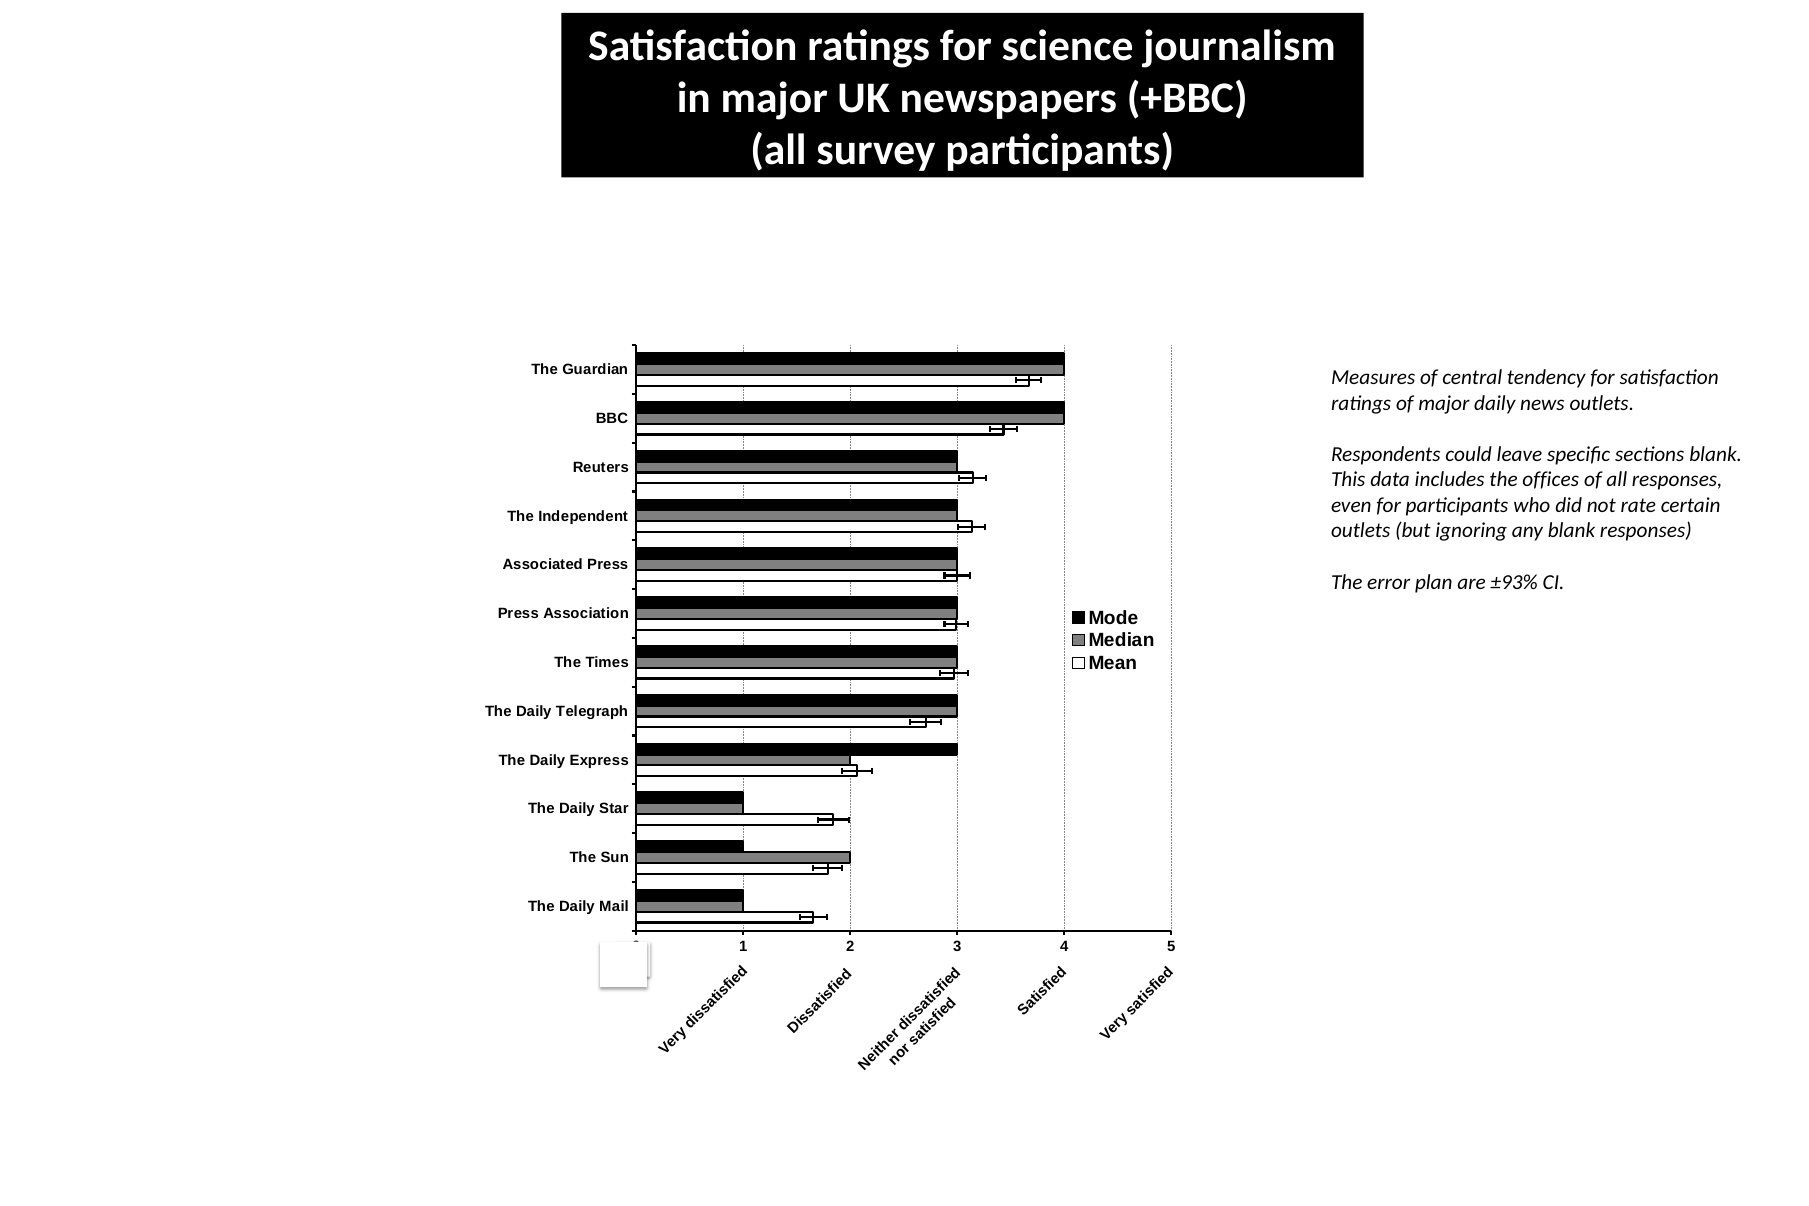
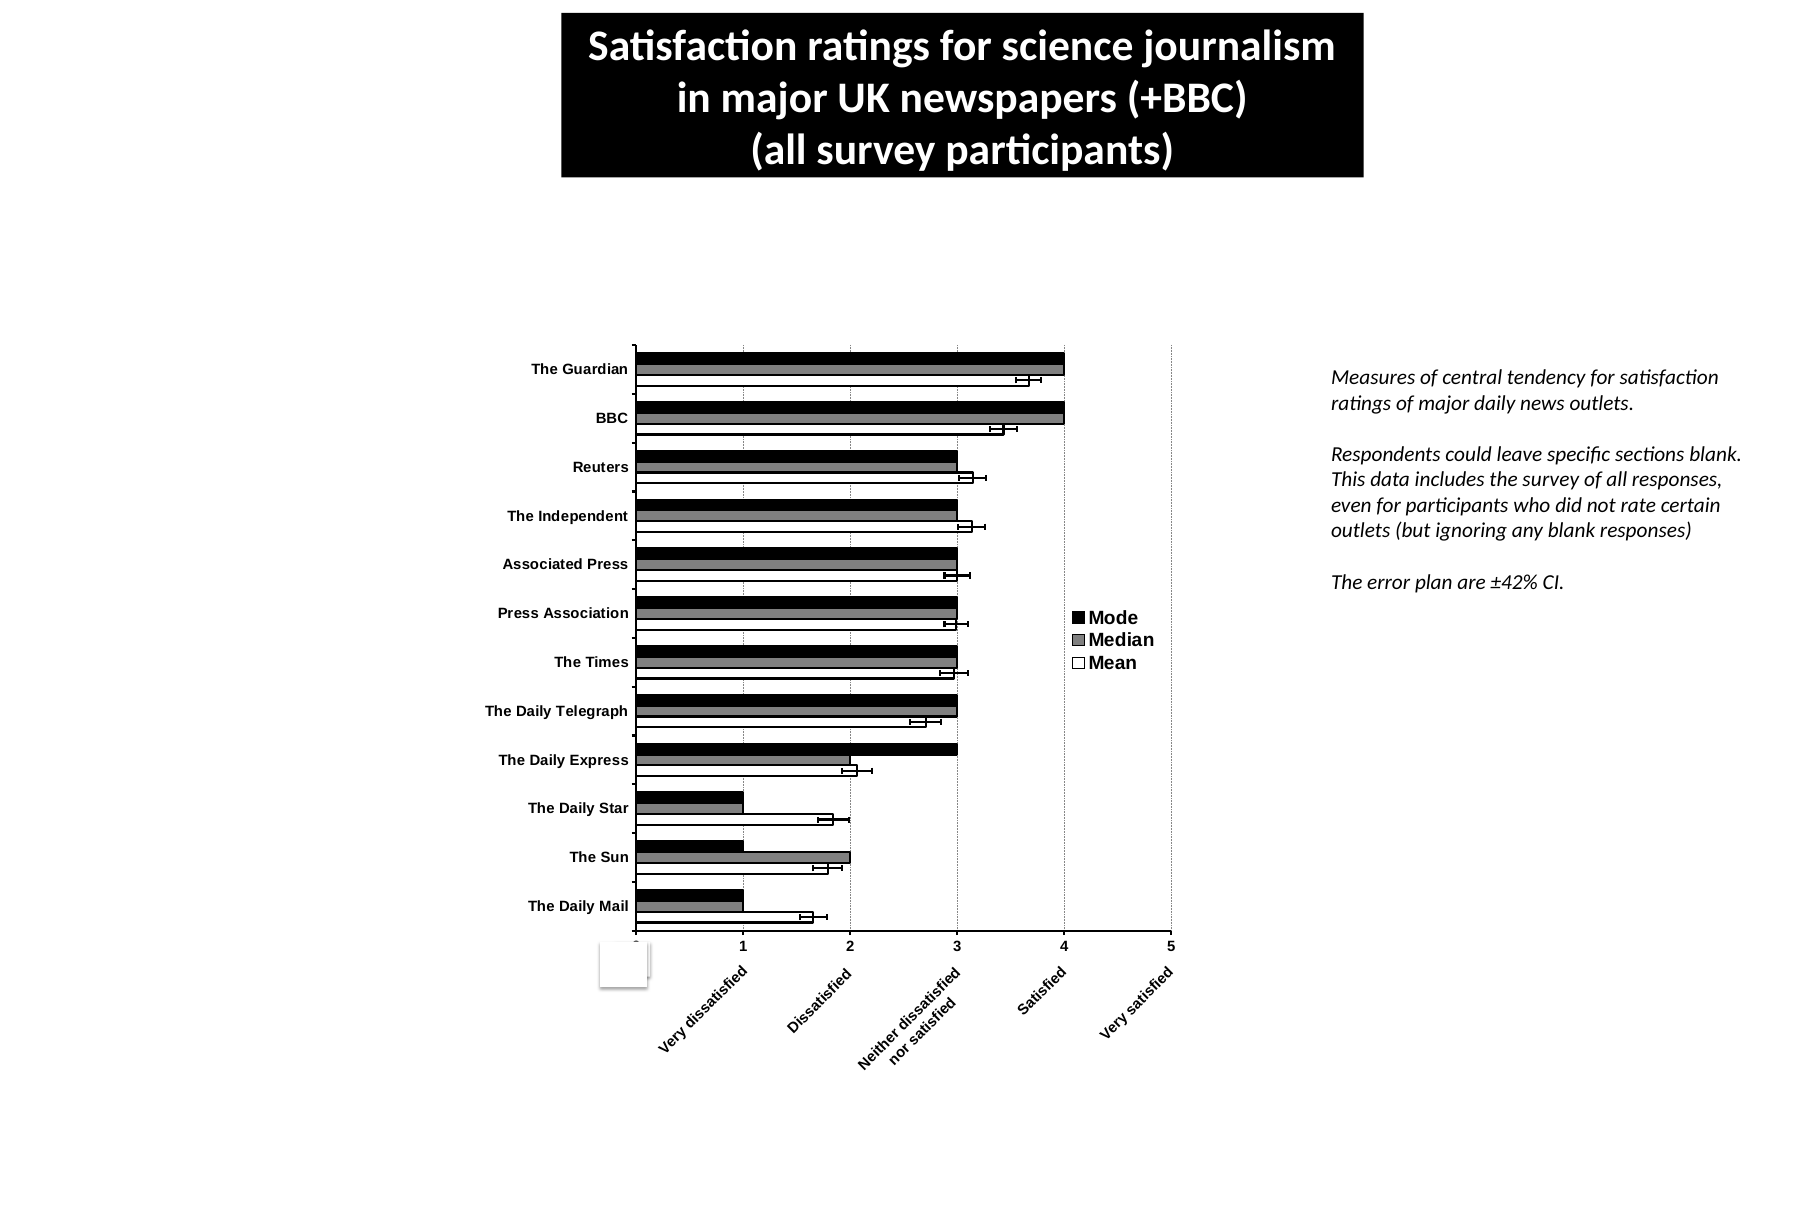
the offices: offices -> survey
±93%: ±93% -> ±42%
